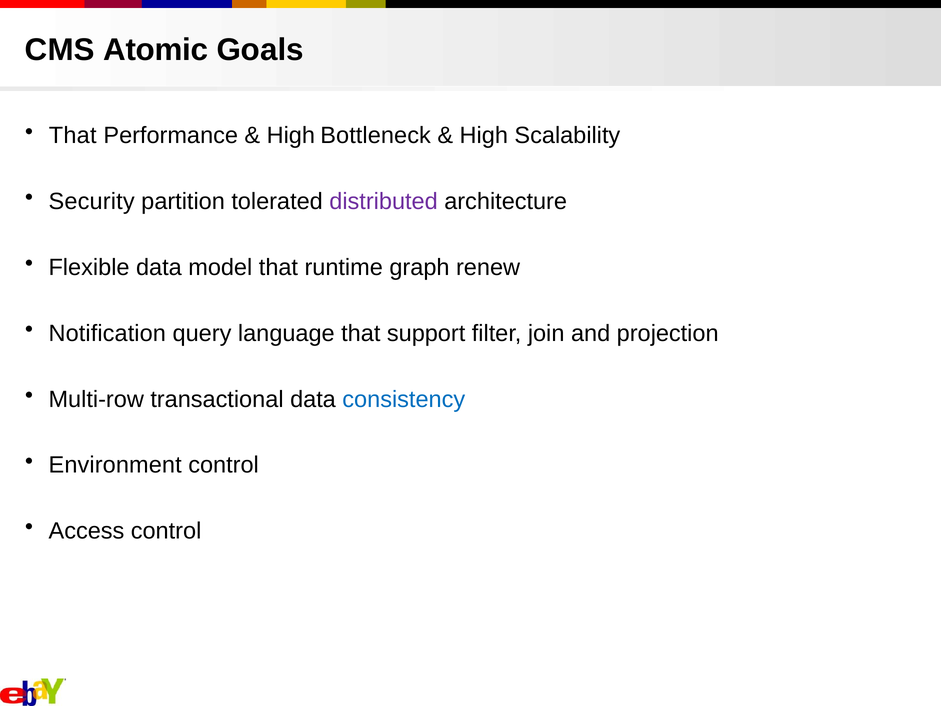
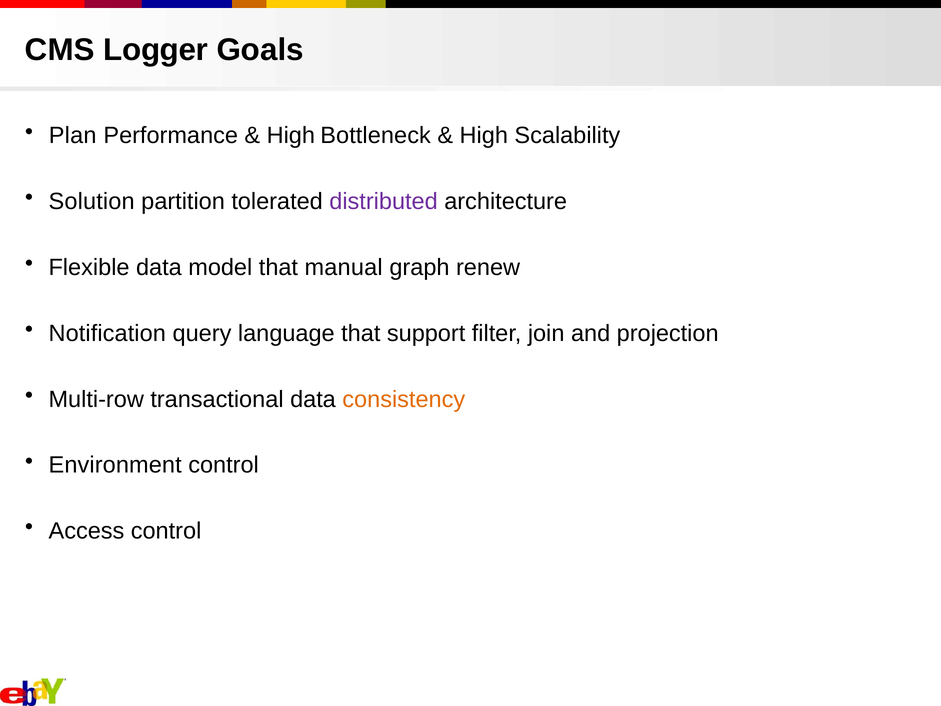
Atomic: Atomic -> Logger
That at (73, 136): That -> Plan
Security: Security -> Solution
runtime: runtime -> manual
consistency colour: blue -> orange
